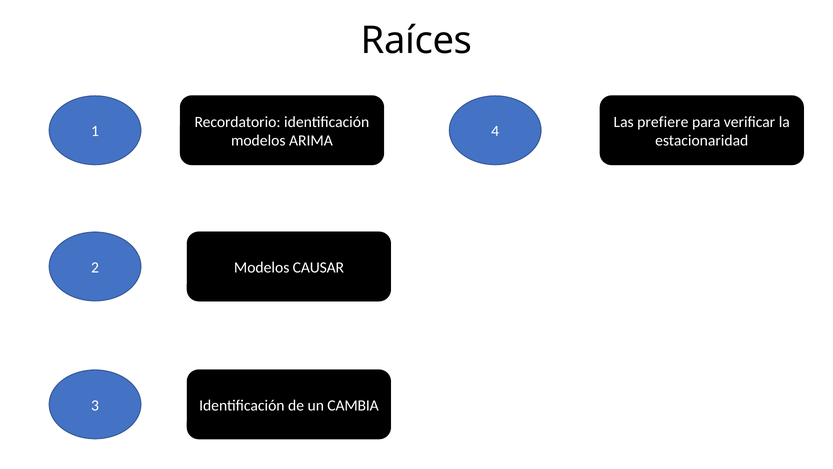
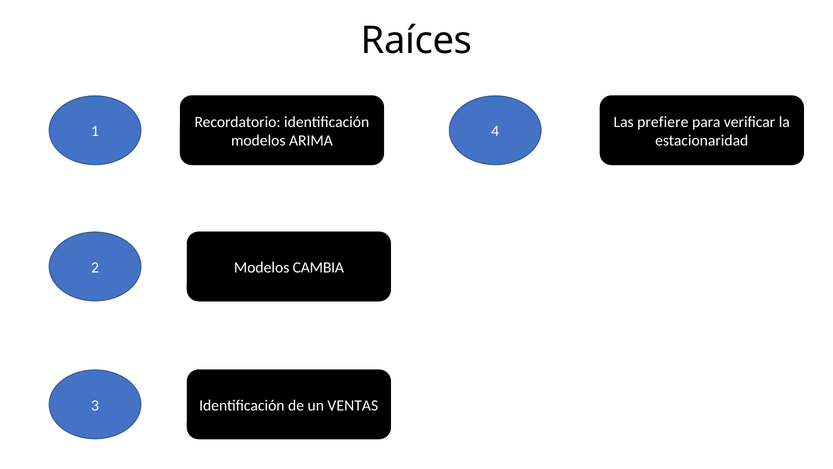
CAUSAR: CAUSAR -> CAMBIA
CAMBIA: CAMBIA -> VENTAS
